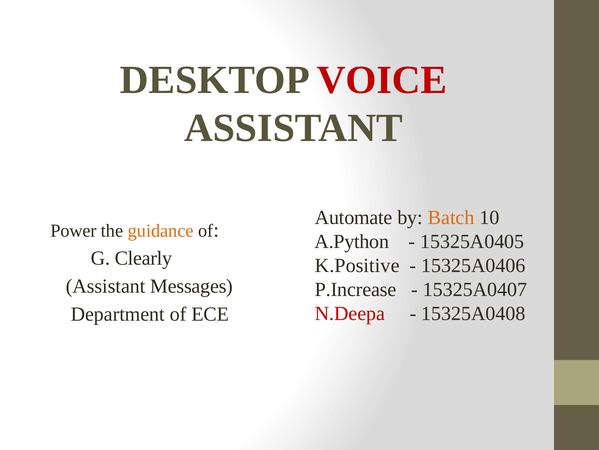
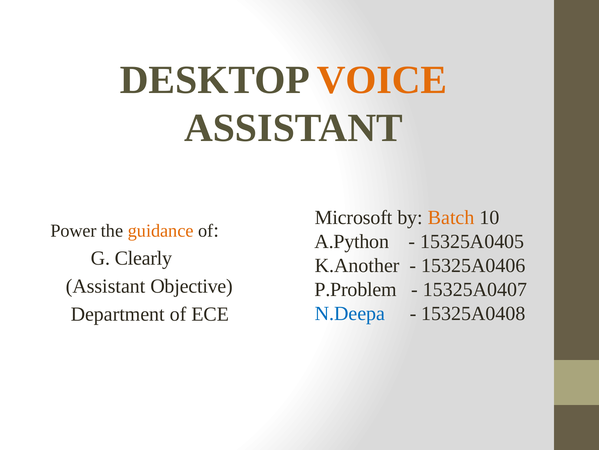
VOICE colour: red -> orange
Automate: Automate -> Microsoft
K.Positive: K.Positive -> K.Another
Messages: Messages -> Objective
P.Increase: P.Increase -> P.Problem
N.Deepa colour: red -> blue
